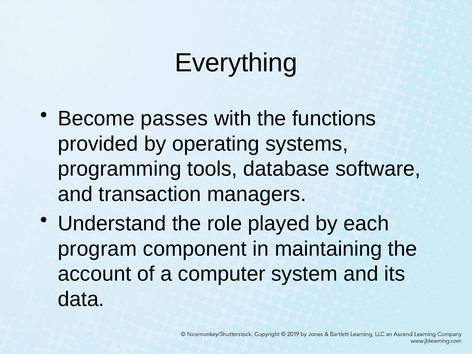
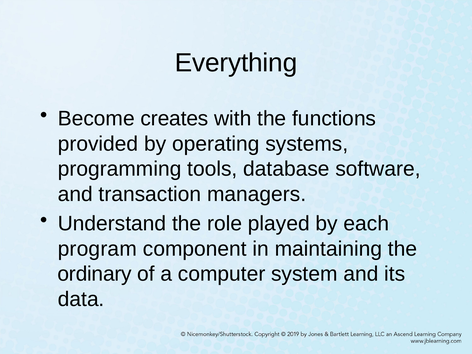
passes: passes -> creates
account: account -> ordinary
